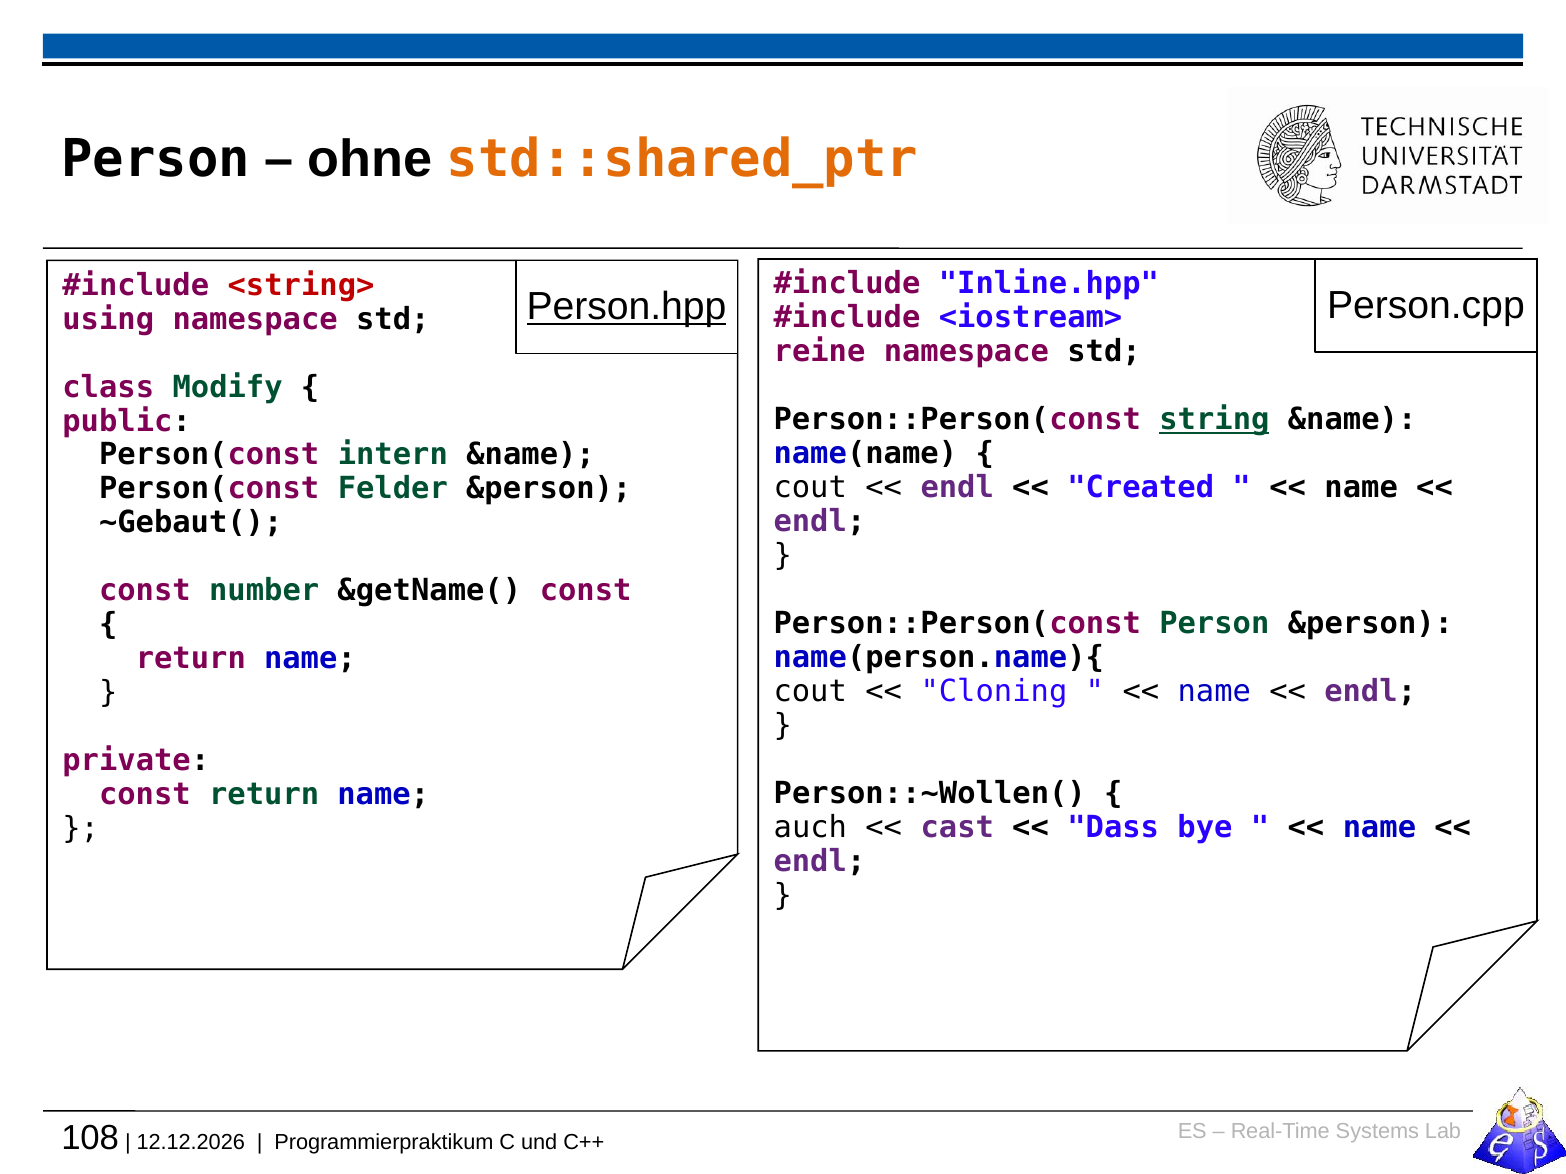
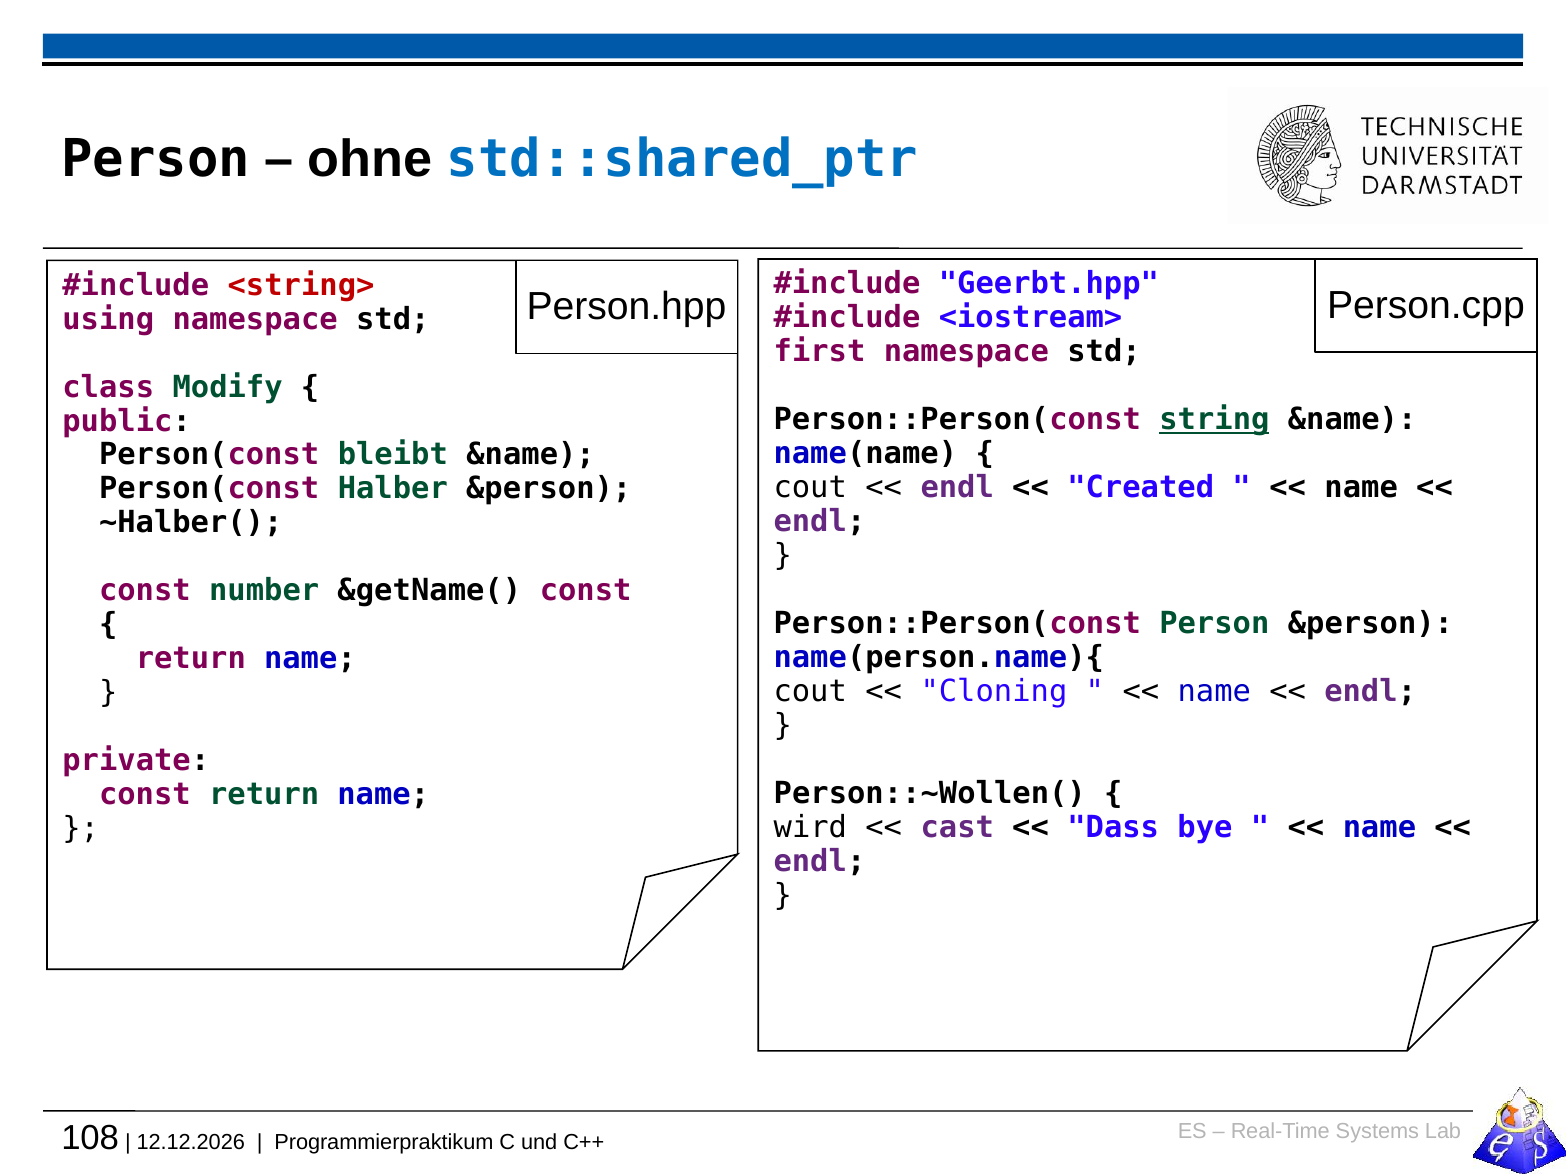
std::shared_ptr colour: orange -> blue
Inline.hpp: Inline.hpp -> Geerbt.hpp
Person.hpp underline: present -> none
reine: reine -> first
intern: intern -> bleibt
Felder: Felder -> Halber
~Gebaut(: ~Gebaut( -> ~Halber(
auch: auch -> wird
